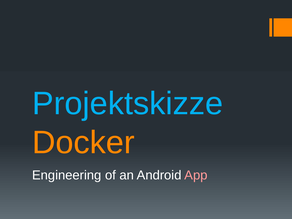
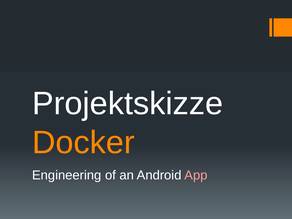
Projektskizze colour: light blue -> white
